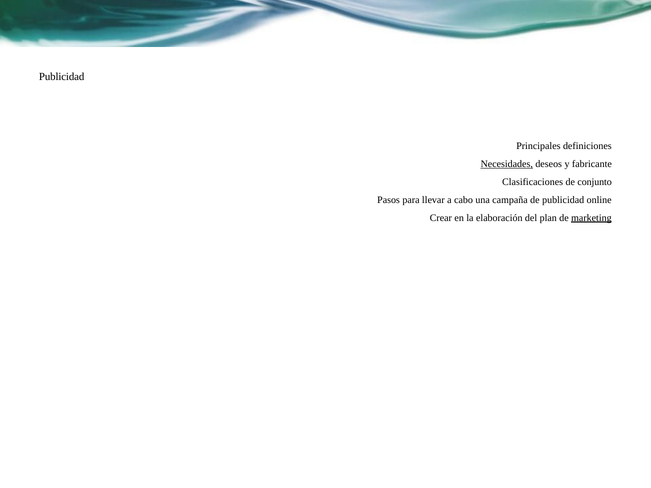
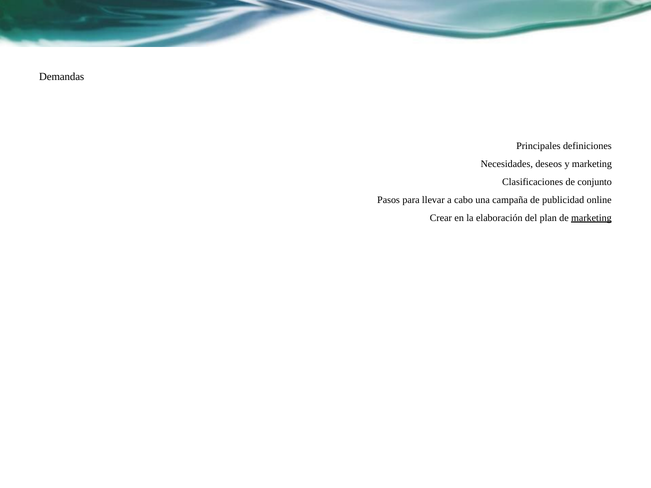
Publicidad at (62, 77): Publicidad -> Demandas
Necesidades underline: present -> none
y fabricante: fabricante -> marketing
